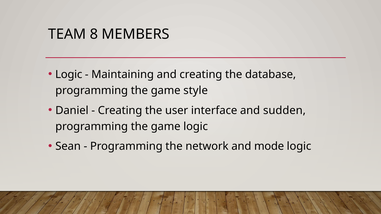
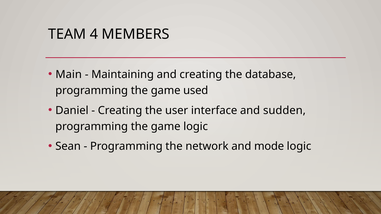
8: 8 -> 4
Logic at (69, 75): Logic -> Main
style: style -> used
